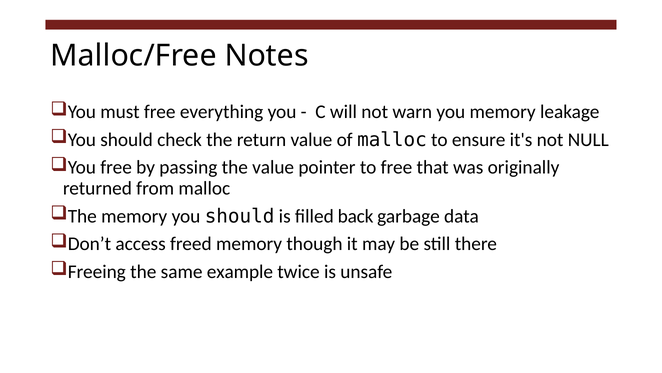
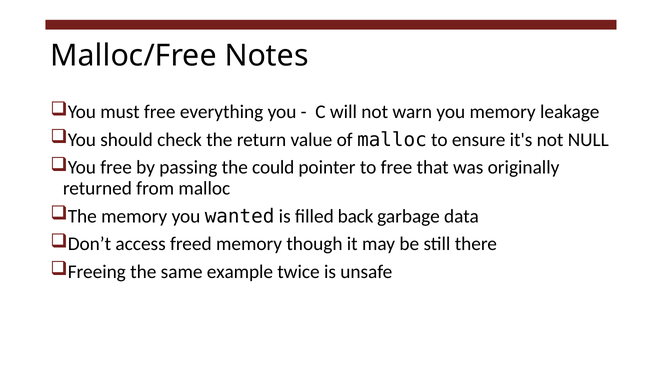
the value: value -> could
memory you should: should -> wanted
